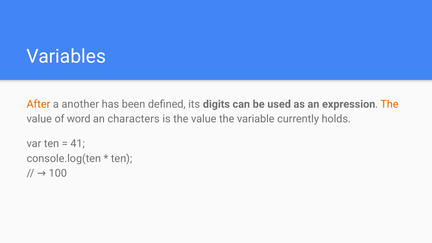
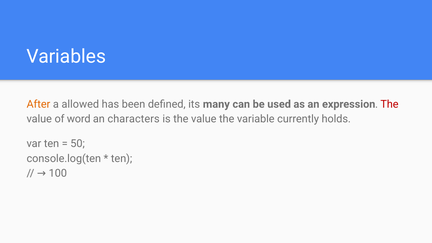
another: another -> allowed
digits: digits -> many
The at (389, 104) colour: orange -> red
41: 41 -> 50
